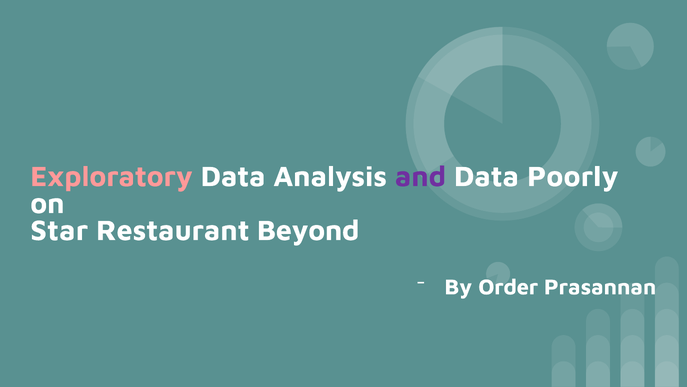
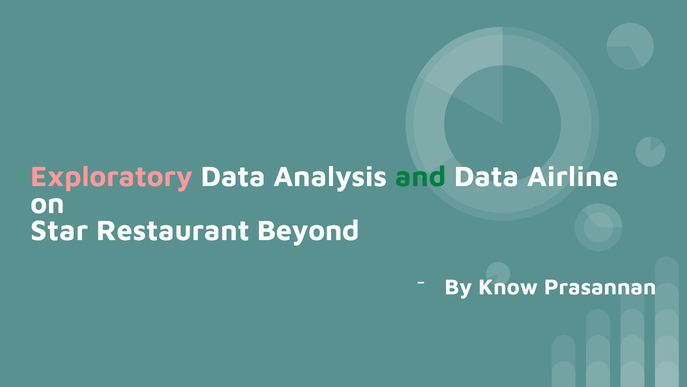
and colour: purple -> green
Poorly: Poorly -> Airline
Order: Order -> Know
